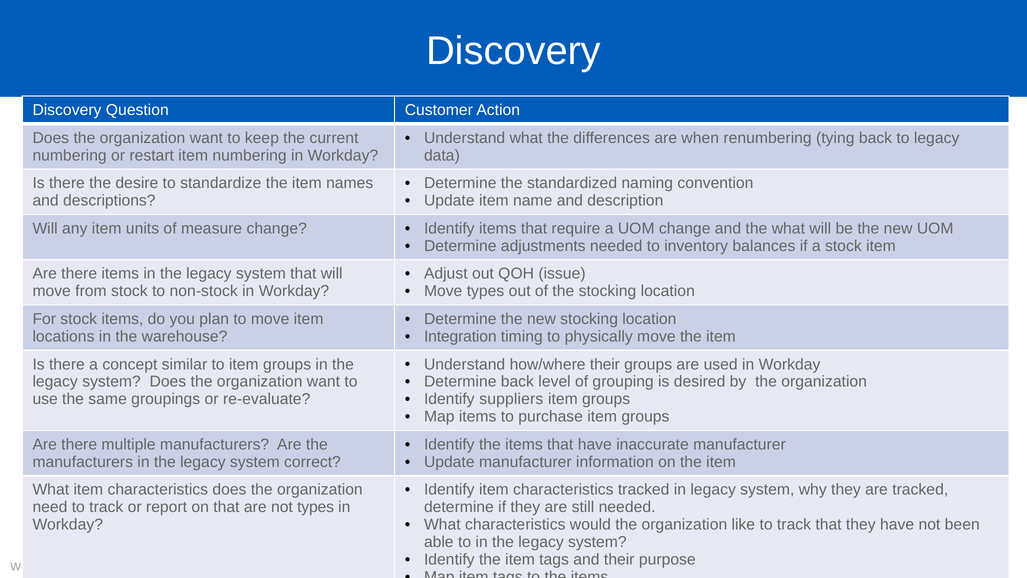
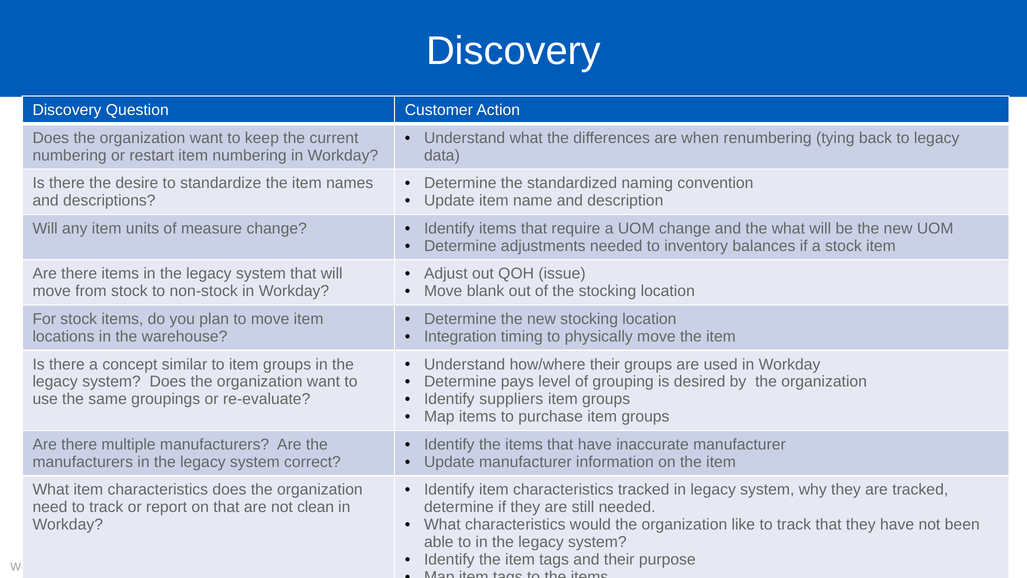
Move types: types -> blank
Determine back: back -> pays
not types: types -> clean
